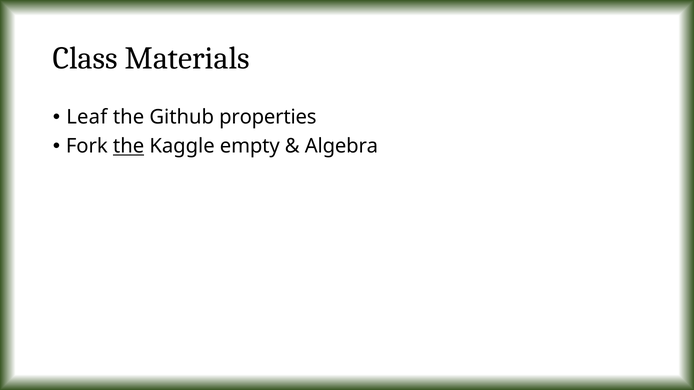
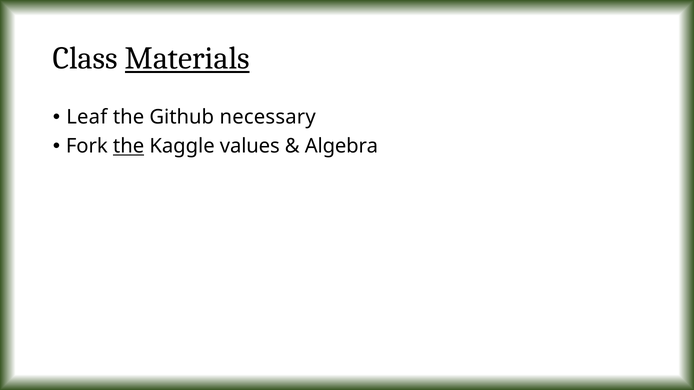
Materials underline: none -> present
properties: properties -> necessary
empty: empty -> values
